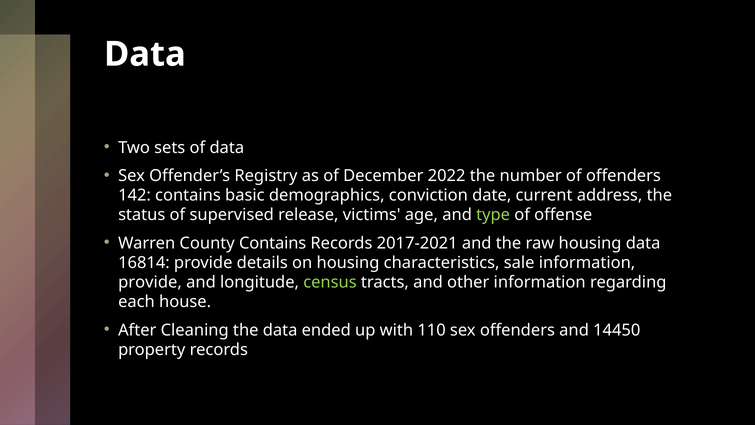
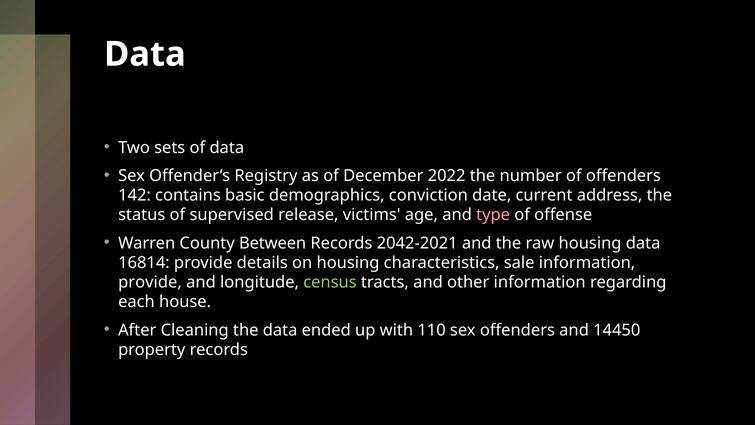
type colour: light green -> pink
County Contains: Contains -> Between
2017-2021: 2017-2021 -> 2042-2021
